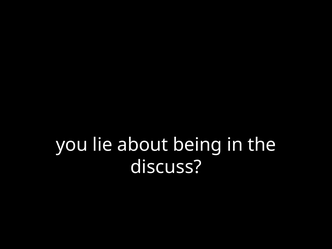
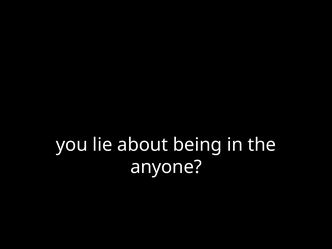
discuss: discuss -> anyone
